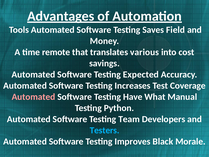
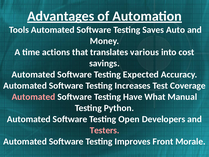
Field: Field -> Auto
remote: remote -> actions
Team: Team -> Open
Testers colour: light blue -> pink
Black: Black -> Front
